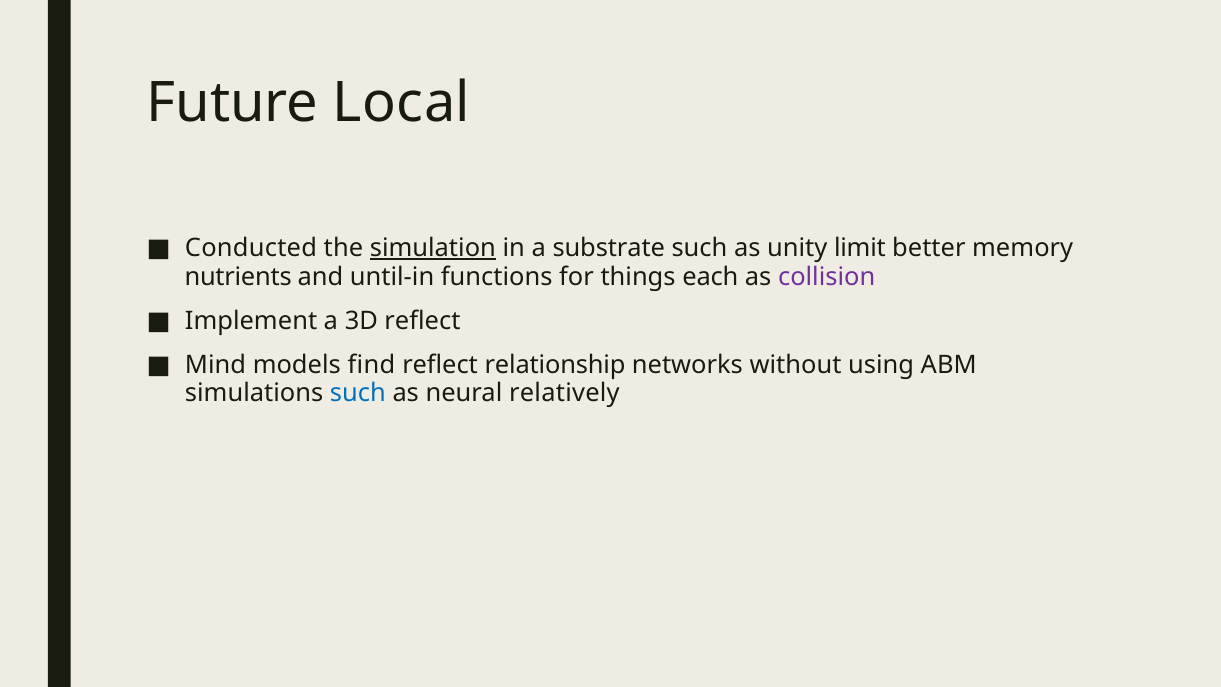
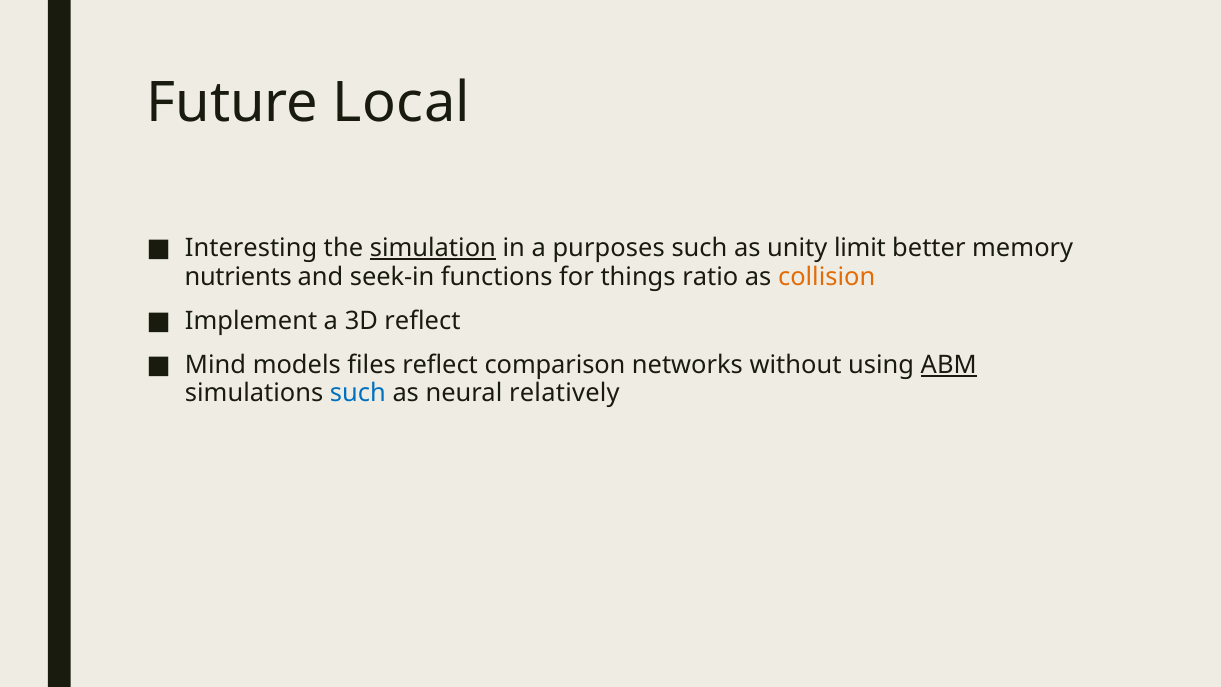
Conducted: Conducted -> Interesting
substrate: substrate -> purposes
until-in: until-in -> seek-in
each: each -> ratio
collision colour: purple -> orange
find: find -> files
relationship: relationship -> comparison
ABM underline: none -> present
